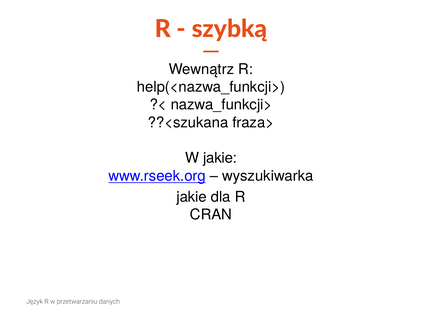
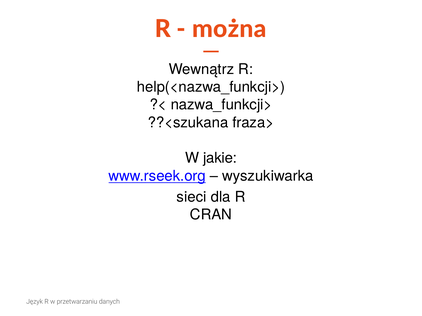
szybką: szybką -> można
jakie at (192, 197): jakie -> sieci
